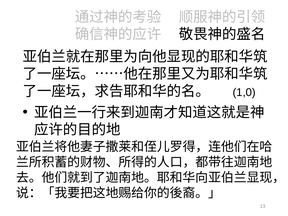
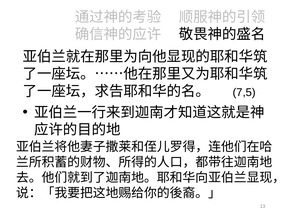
1,0: 1,0 -> 7,5
